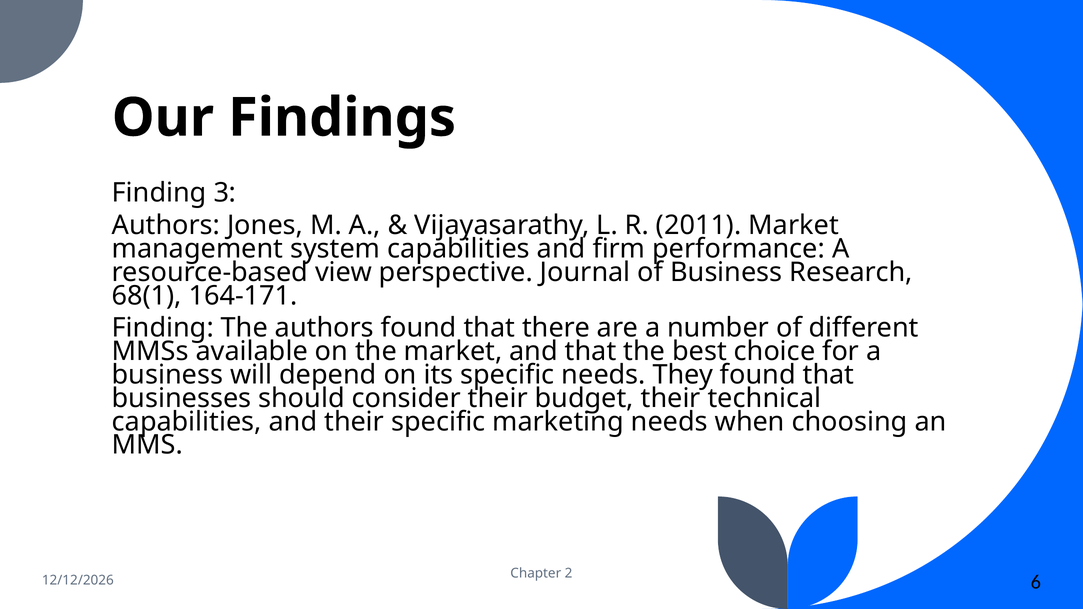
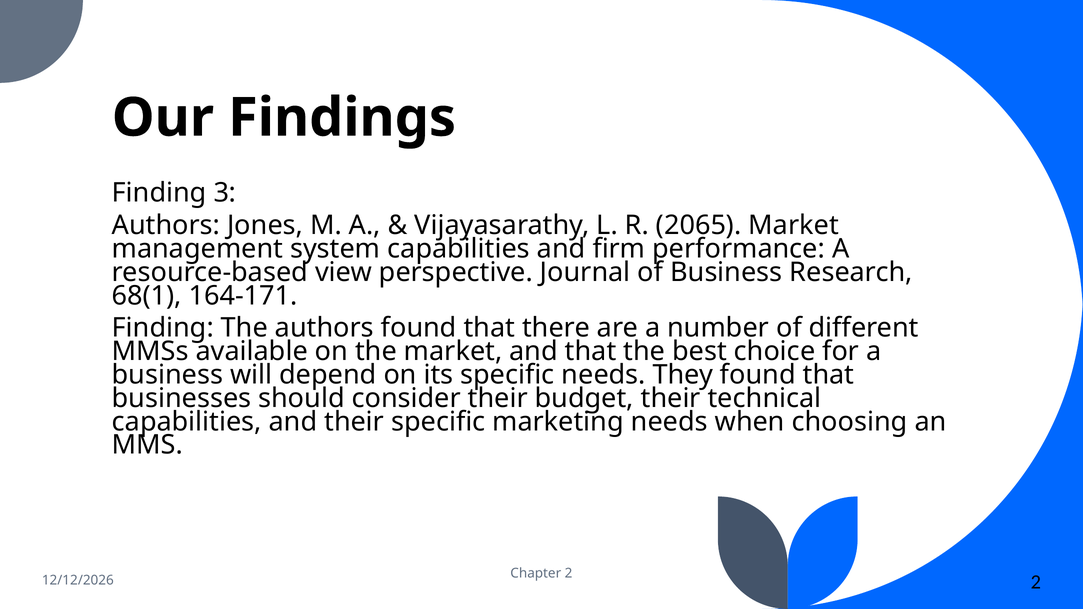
2011: 2011 -> 2065
2 6: 6 -> 2
